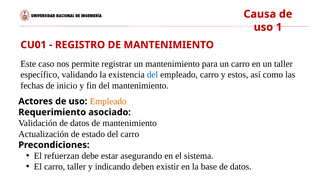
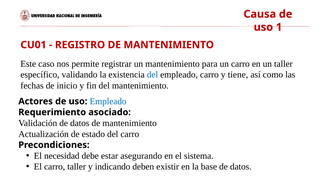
estos: estos -> tiene
Empleado at (108, 101) colour: orange -> blue
refuerzan: refuerzan -> necesidad
